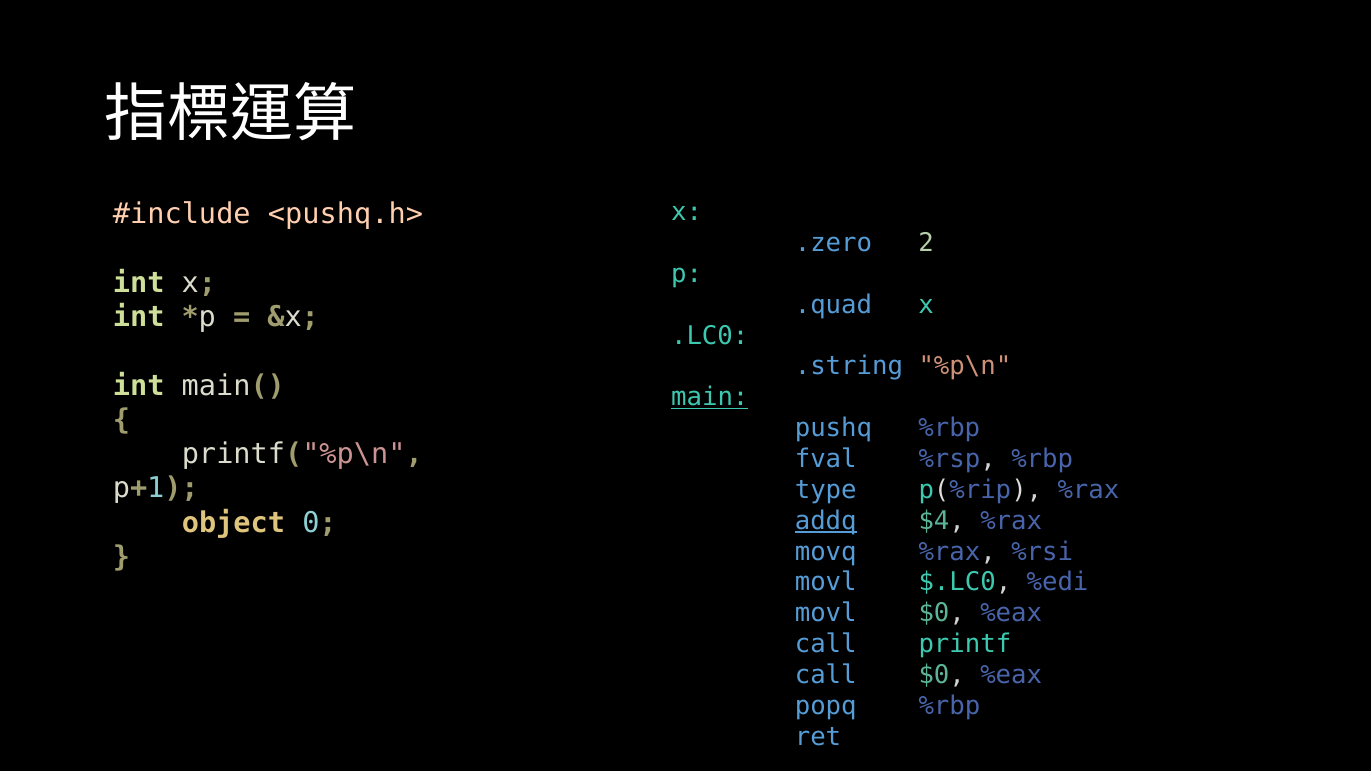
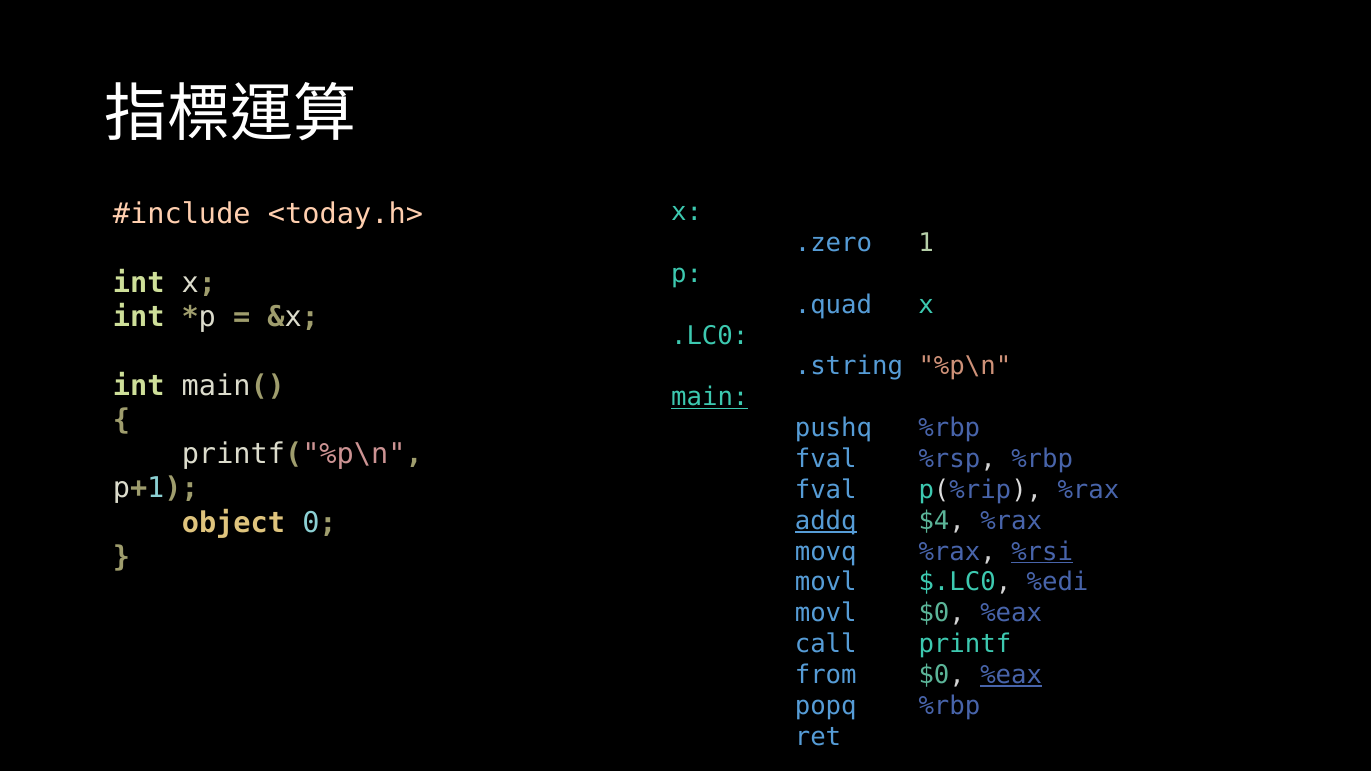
<pushq.h>: <pushq.h> -> <today.h>
2: 2 -> 1
type at (826, 490): type -> fval
%rsi underline: none -> present
call at (826, 675): call -> from
%eax at (1011, 675) underline: none -> present
